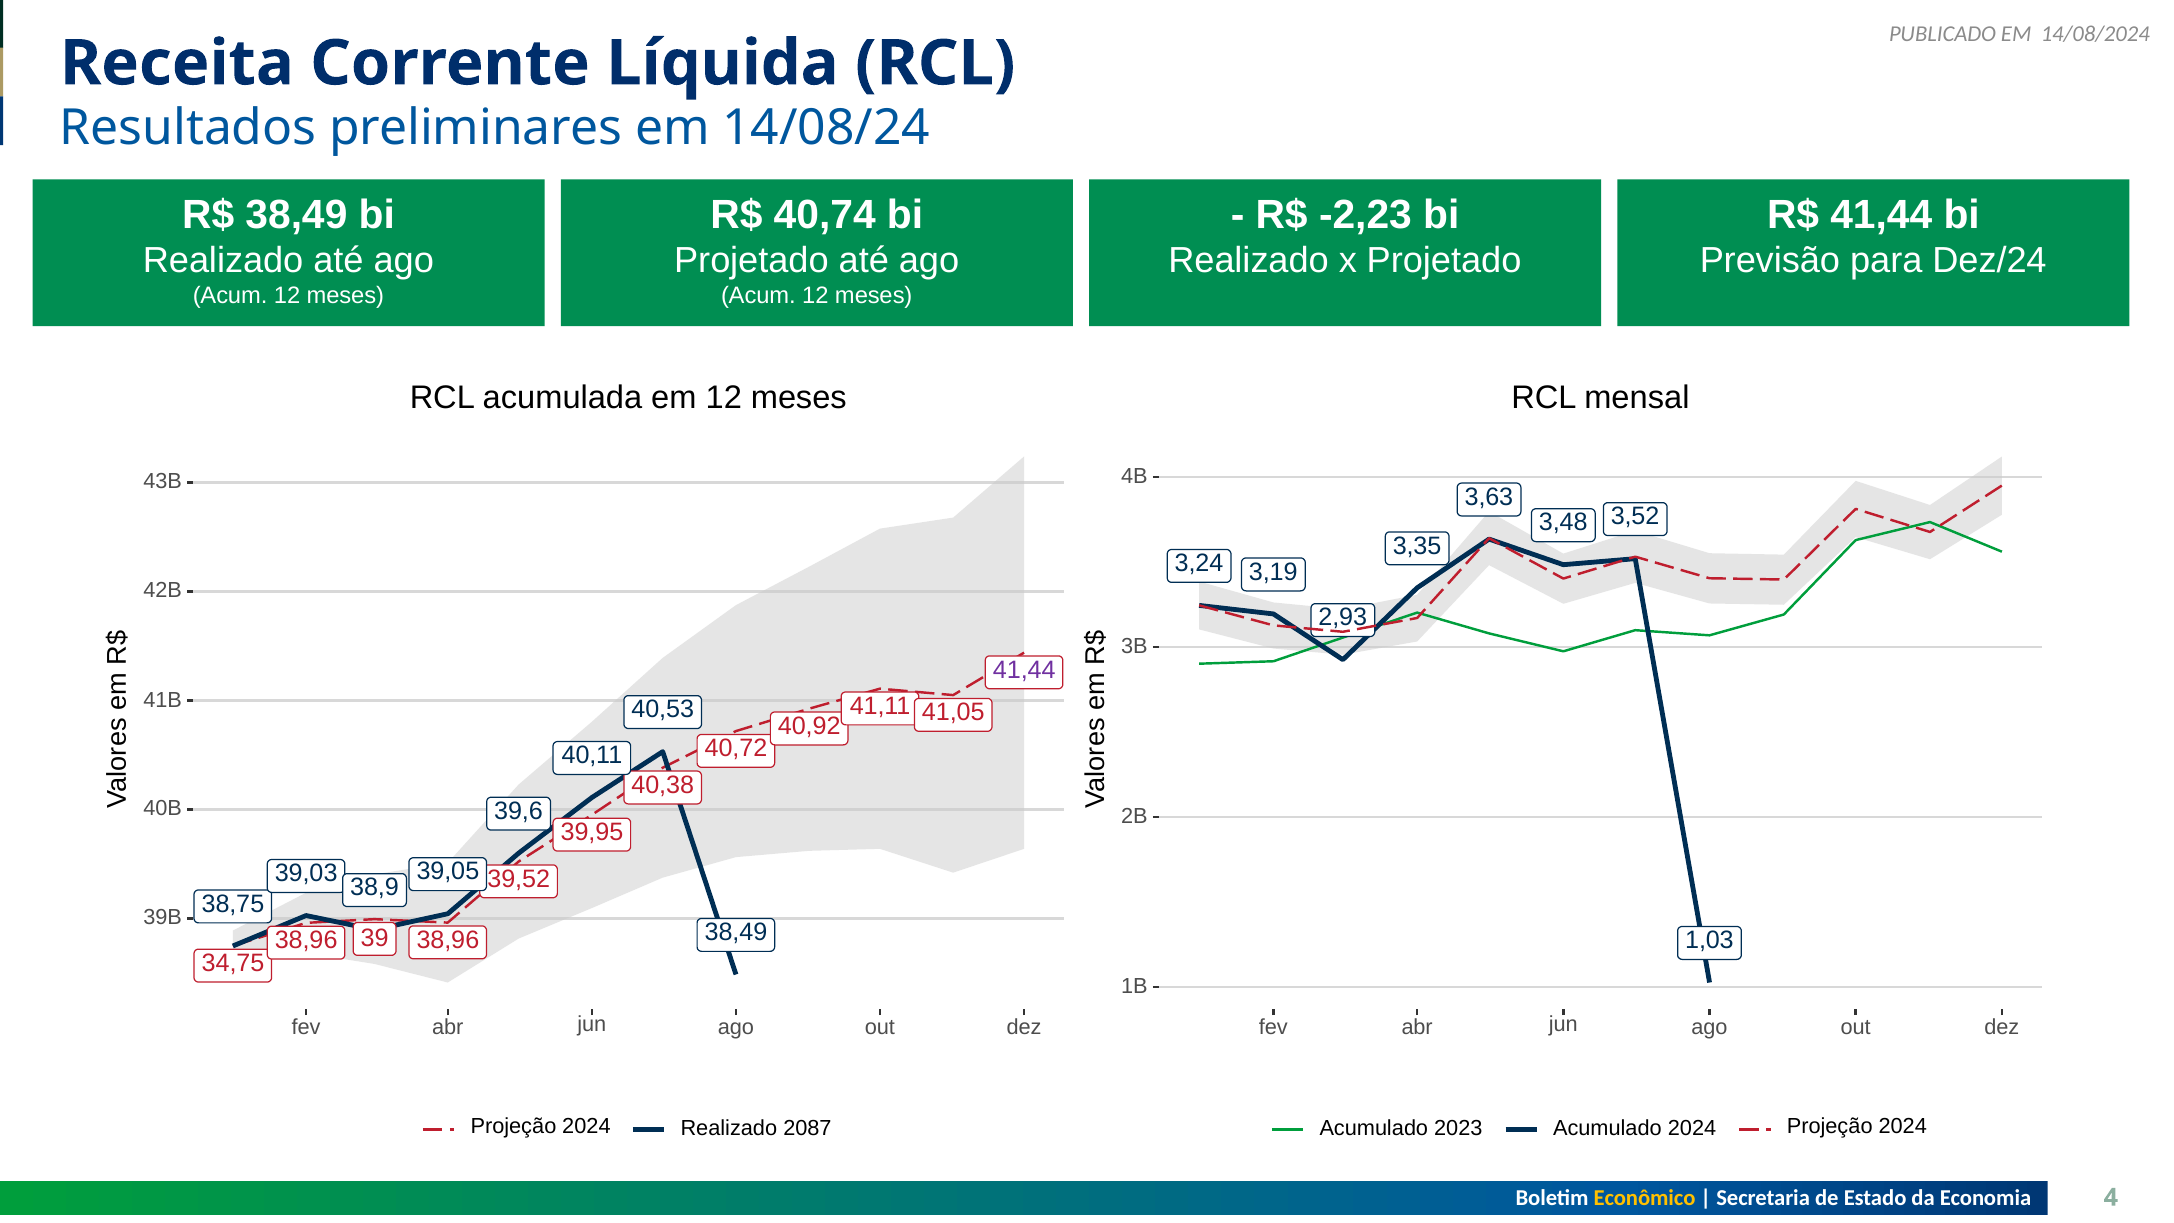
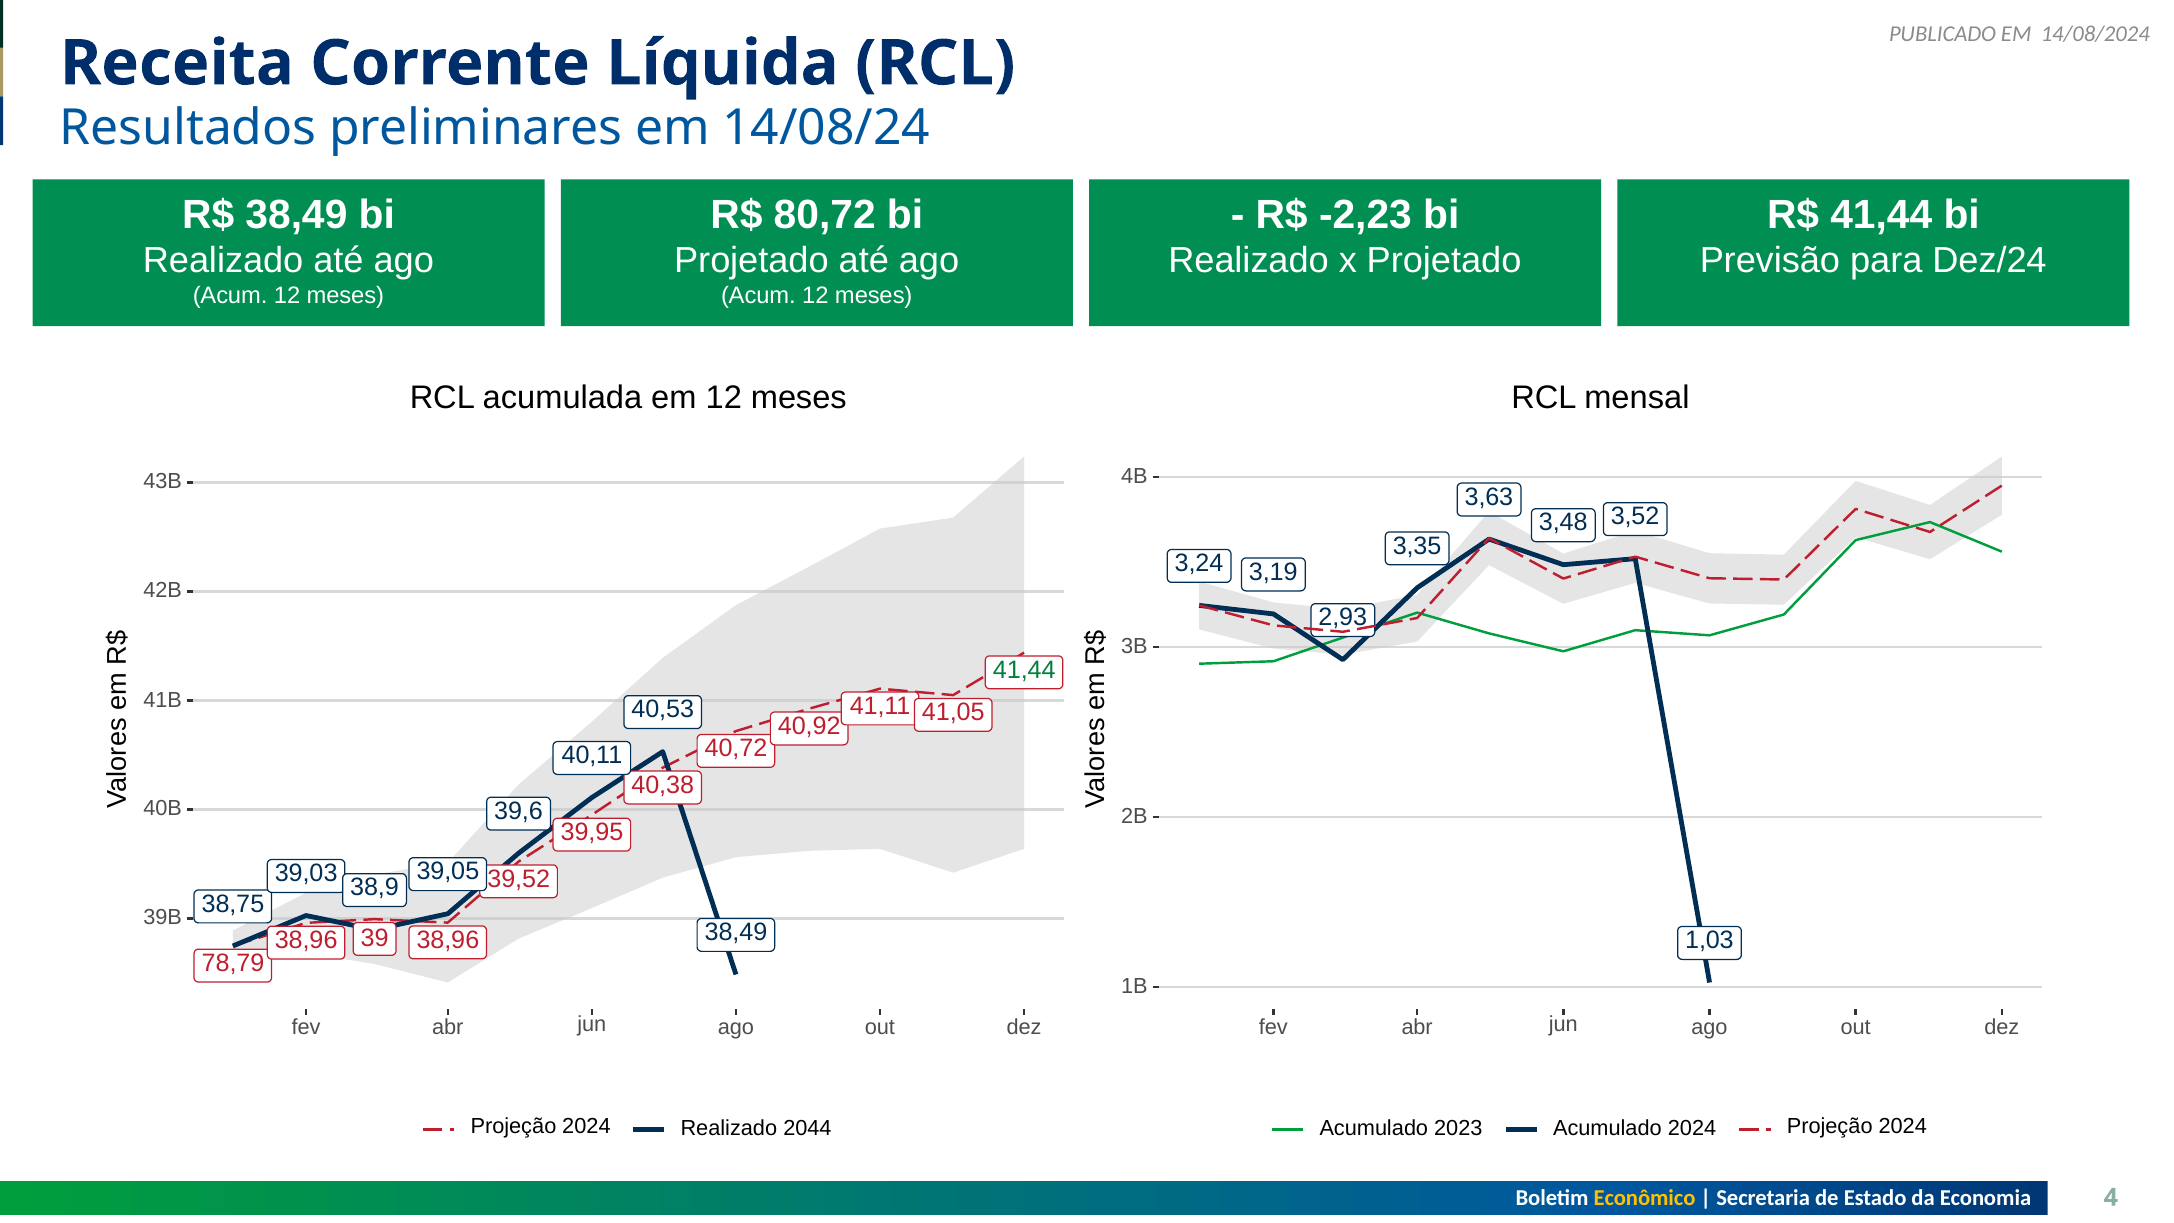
40,74: 40,74 -> 80,72
41,44 at (1024, 670) colour: purple -> green
34,75: 34,75 -> 78,79
2087: 2087 -> 2044
